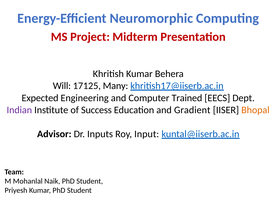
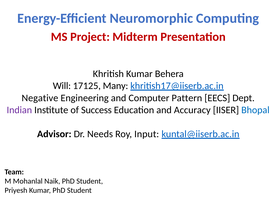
Expected: Expected -> Negative
Trained: Trained -> Pattern
Gradient: Gradient -> Accuracy
Bhopal colour: orange -> blue
Inputs: Inputs -> Needs
